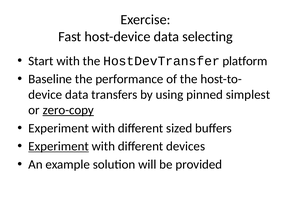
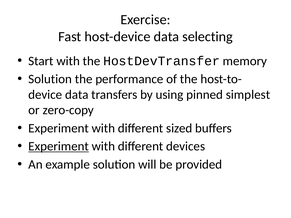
platform: platform -> memory
Baseline at (50, 79): Baseline -> Solution
zero-copy underline: present -> none
